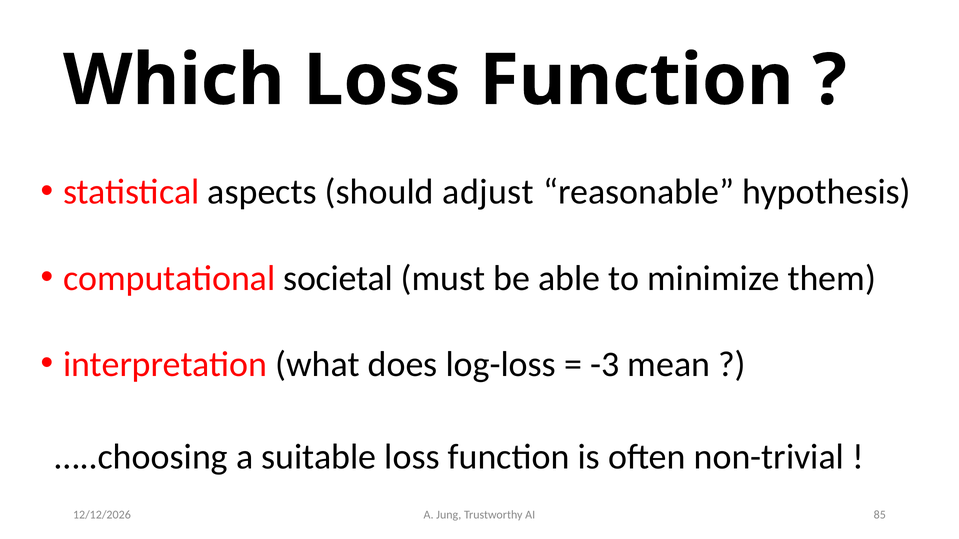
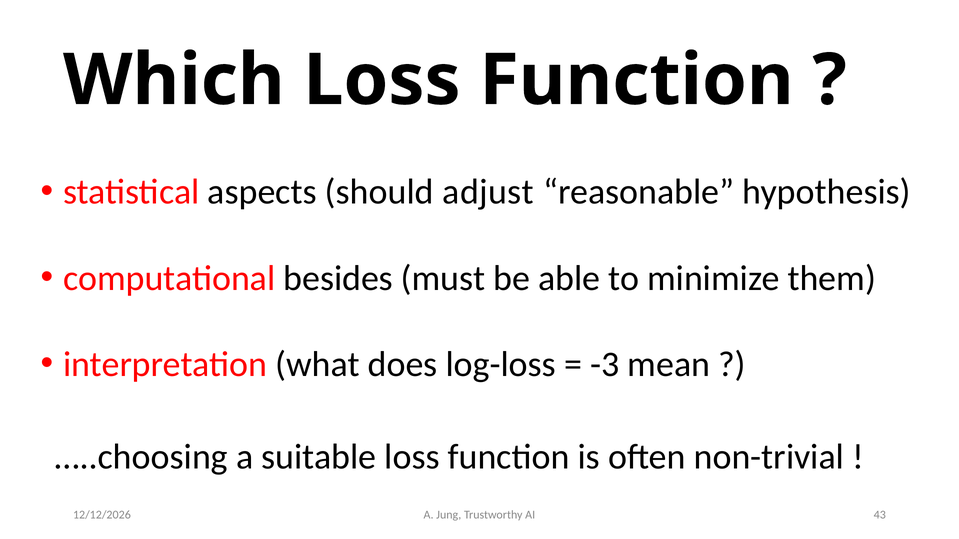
societal: societal -> besides
85: 85 -> 43
